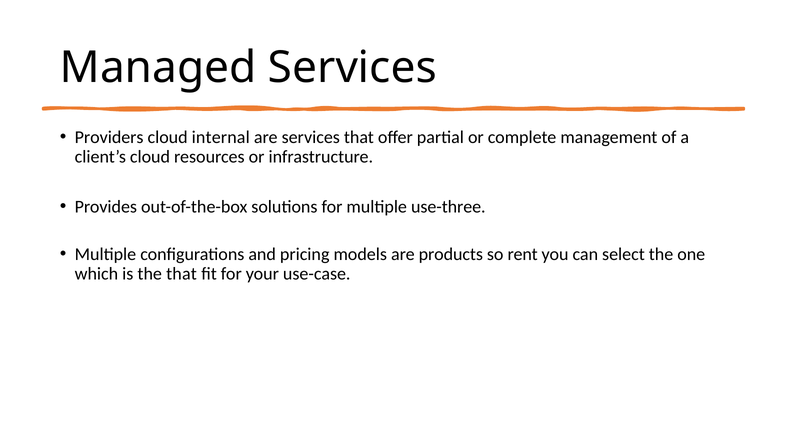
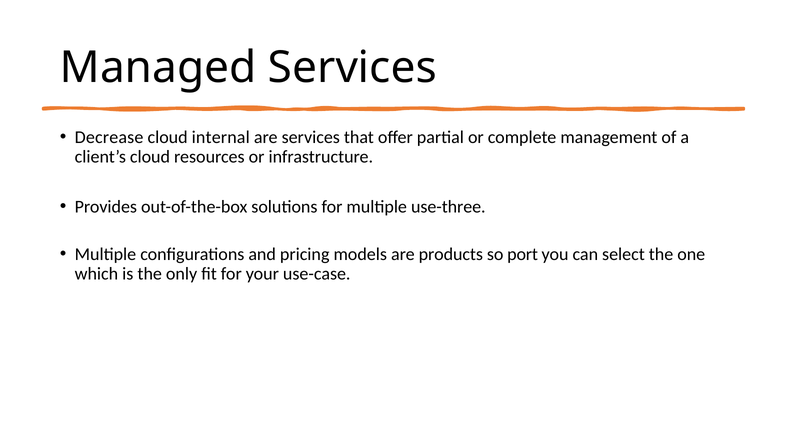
Providers: Providers -> Decrease
rent: rent -> port
the that: that -> only
